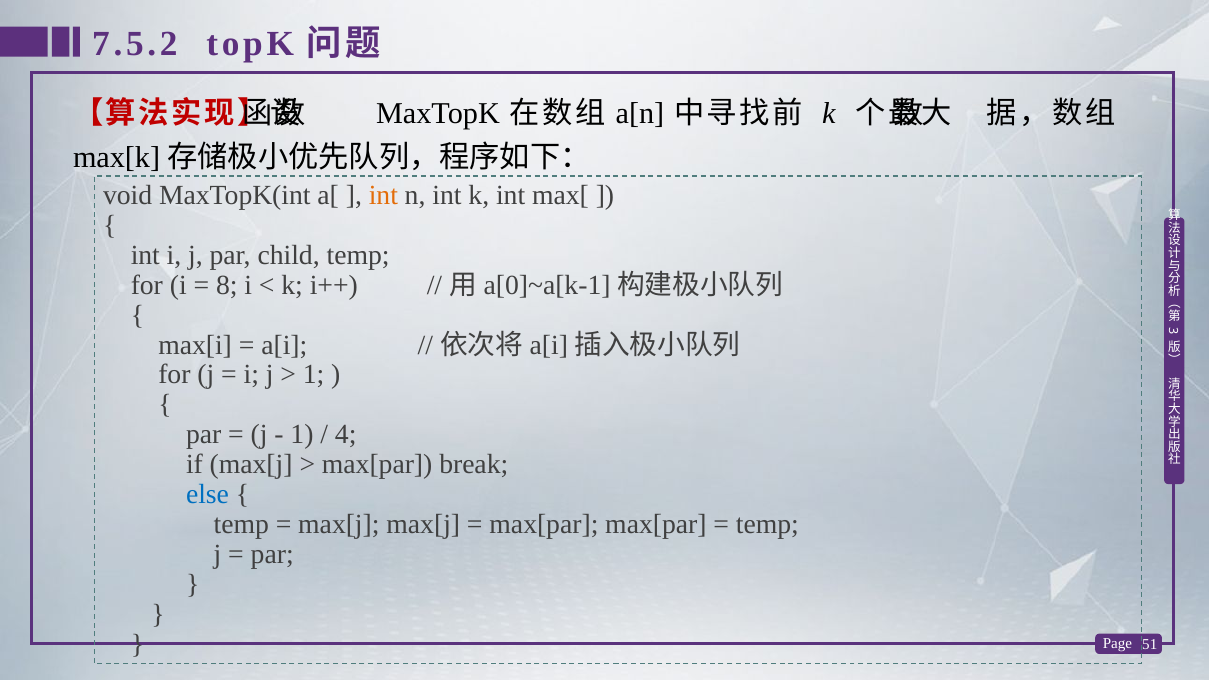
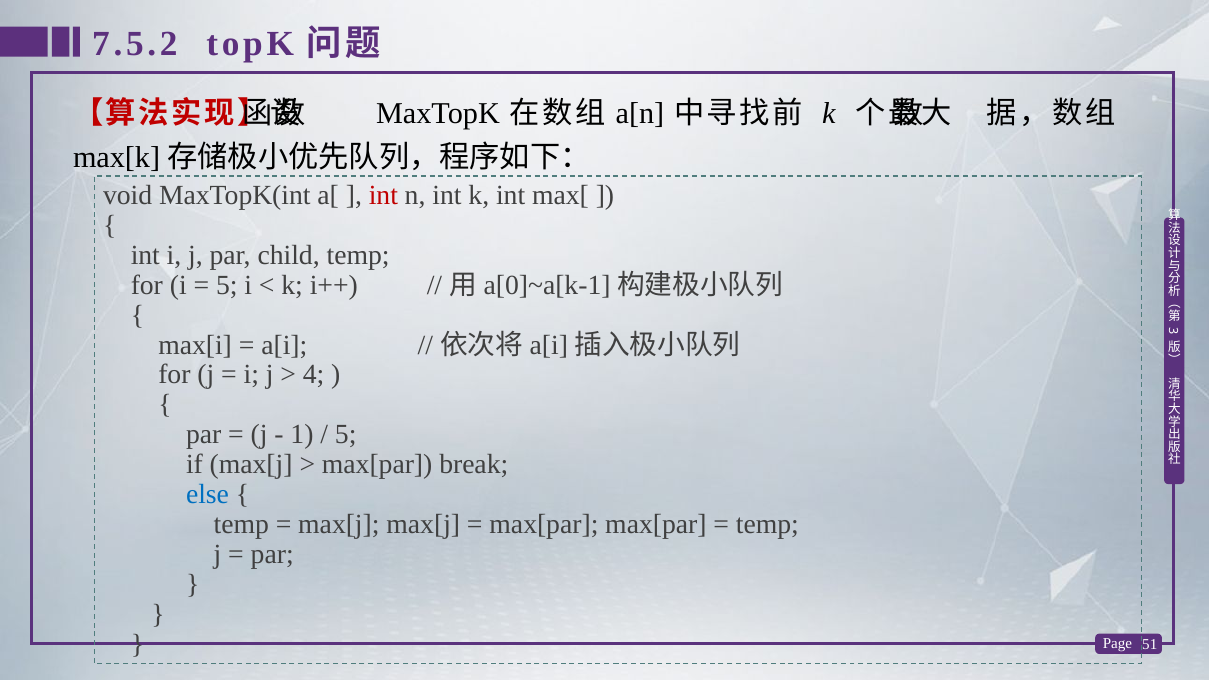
int at (383, 195) colour: orange -> red
8 at (227, 285): 8 -> 5
1 at (314, 375): 1 -> 4
4 at (346, 435): 4 -> 5
